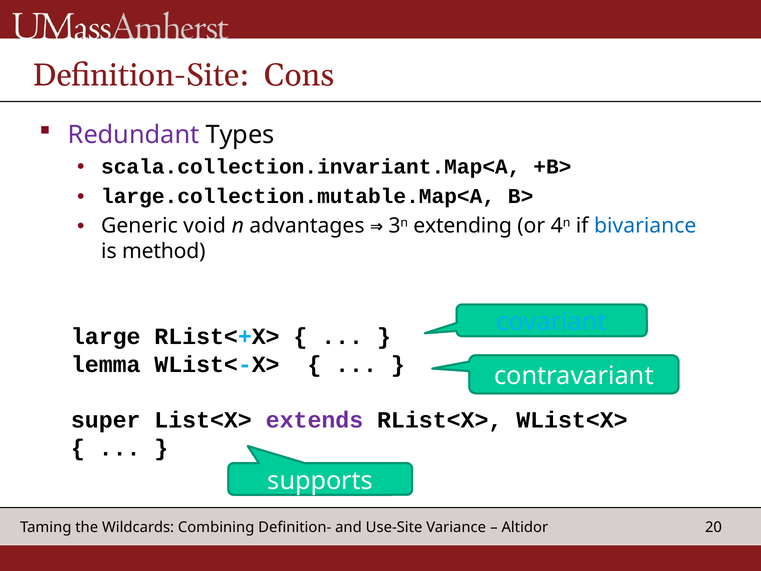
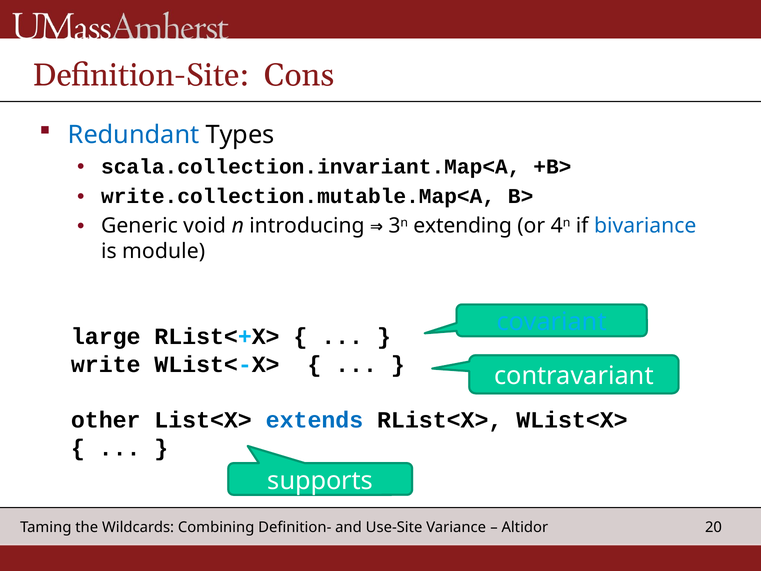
Redundant colour: purple -> blue
large.collection.mutable.Map<A: large.collection.mutable.Map<A -> write.collection.mutable.Map<A
advantages: advantages -> introducing
method: method -> module
lemma: lemma -> write
super: super -> other
extends colour: purple -> blue
